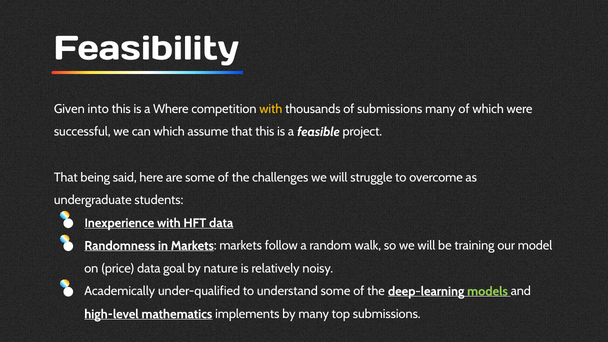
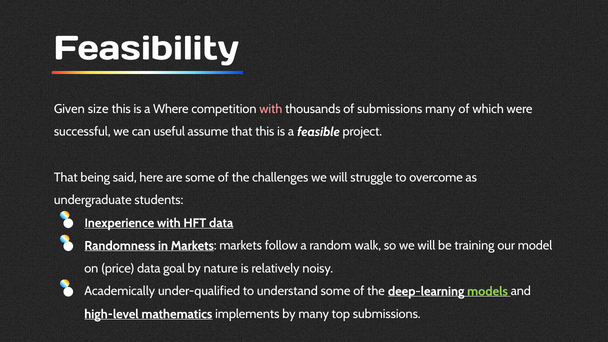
into: into -> size
with at (271, 109) colour: yellow -> pink
can which: which -> useful
